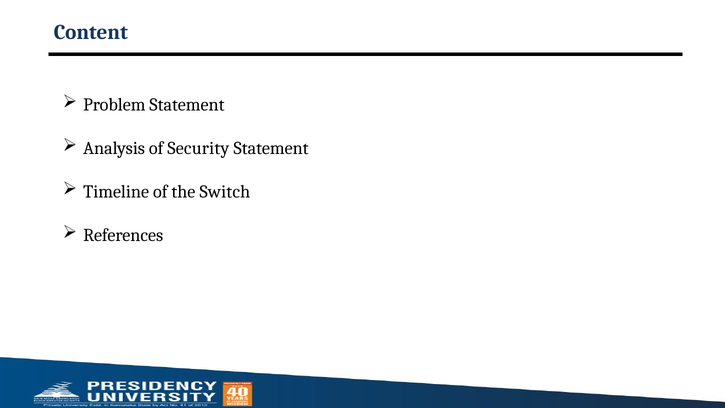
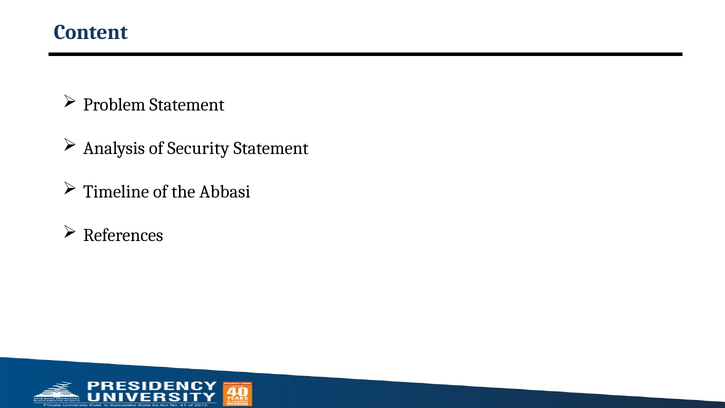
Switch: Switch -> Abbasi
